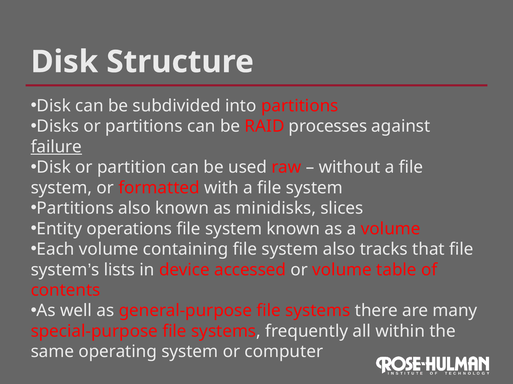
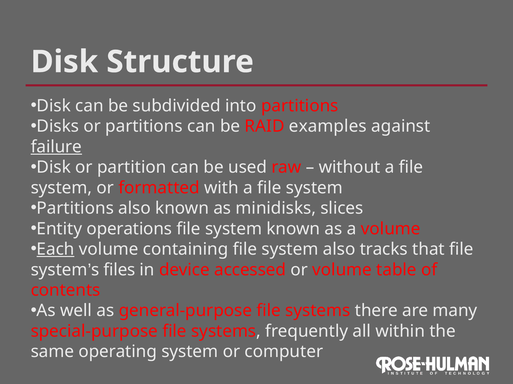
processes: processes -> examples
Each underline: none -> present
lists: lists -> files
